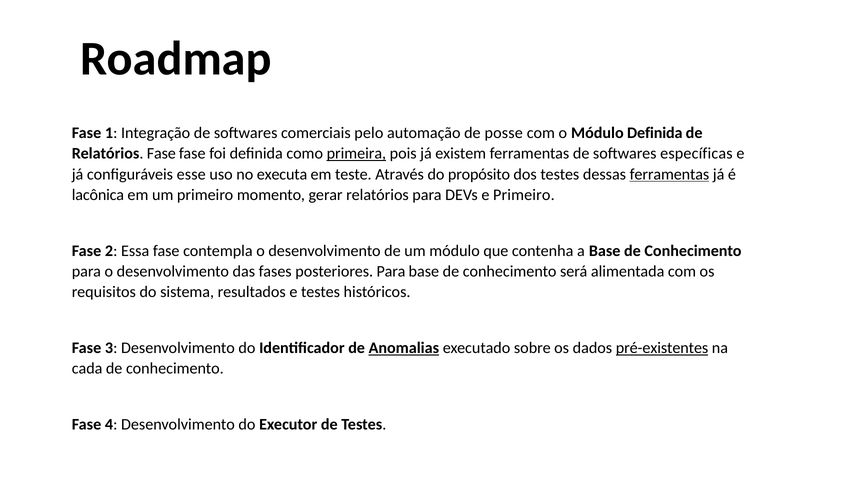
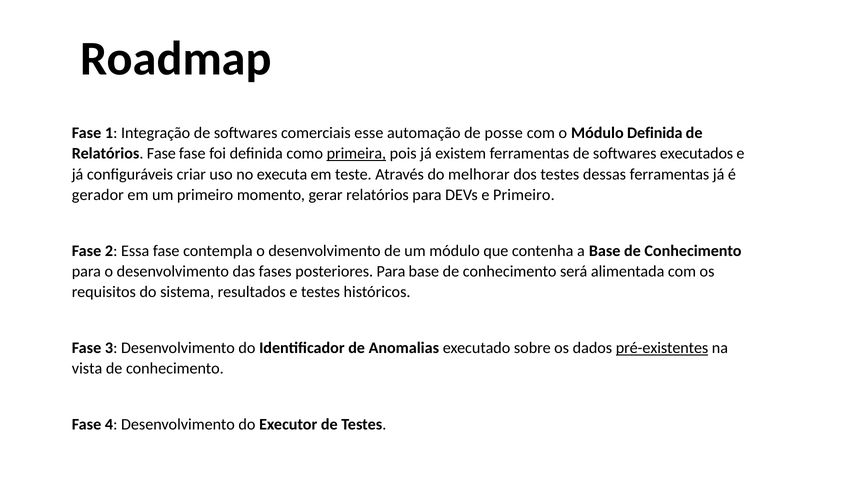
pelo: pelo -> esse
específicas: específicas -> executados
esse: esse -> criar
propósito: propósito -> melhorar
ferramentas at (669, 174) underline: present -> none
lacônica: lacônica -> gerador
Anomalias underline: present -> none
cada: cada -> vista
